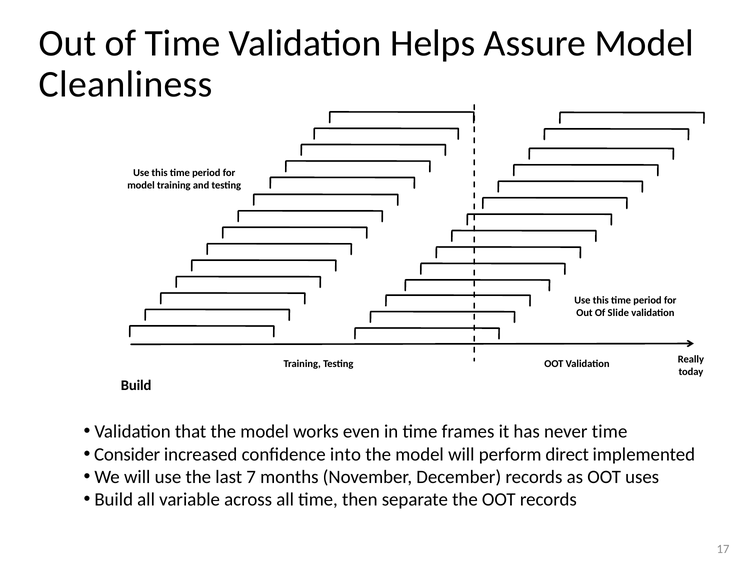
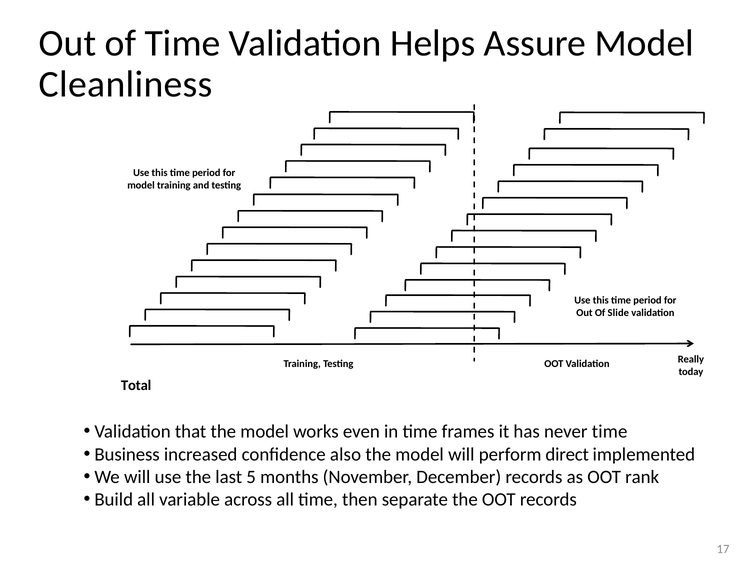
Build at (136, 385): Build -> Total
Consider: Consider -> Business
into: into -> also
7: 7 -> 5
uses: uses -> rank
